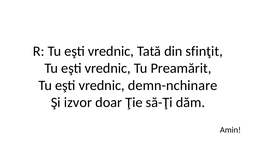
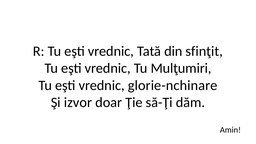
Preamărit: Preamărit -> Mulţumiri
demn-nchinare: demn-nchinare -> glorie-nchinare
